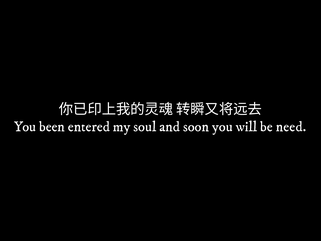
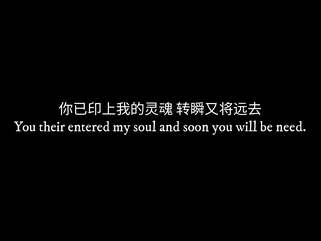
been: been -> their
